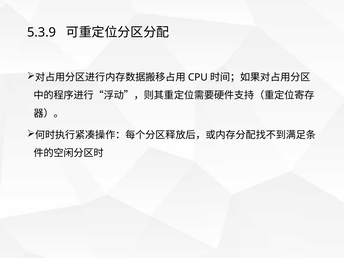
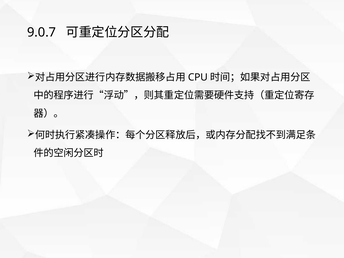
5.3.9: 5.3.9 -> 9.0.7
